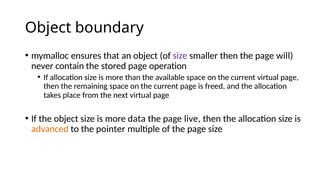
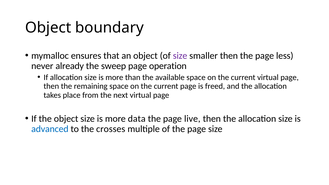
will: will -> less
contain: contain -> already
stored: stored -> sweep
advanced colour: orange -> blue
pointer: pointer -> crosses
